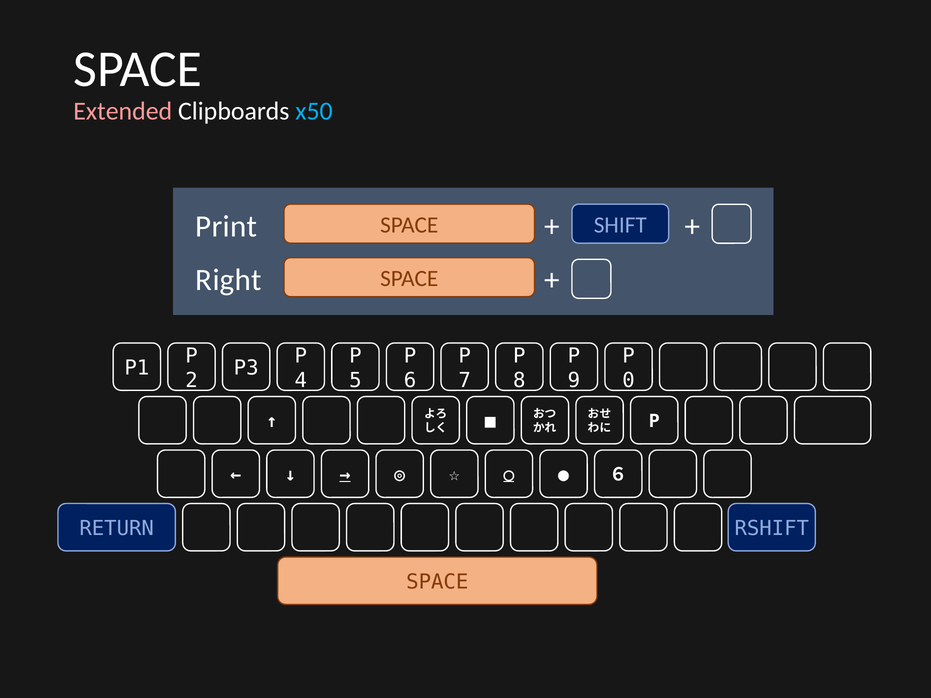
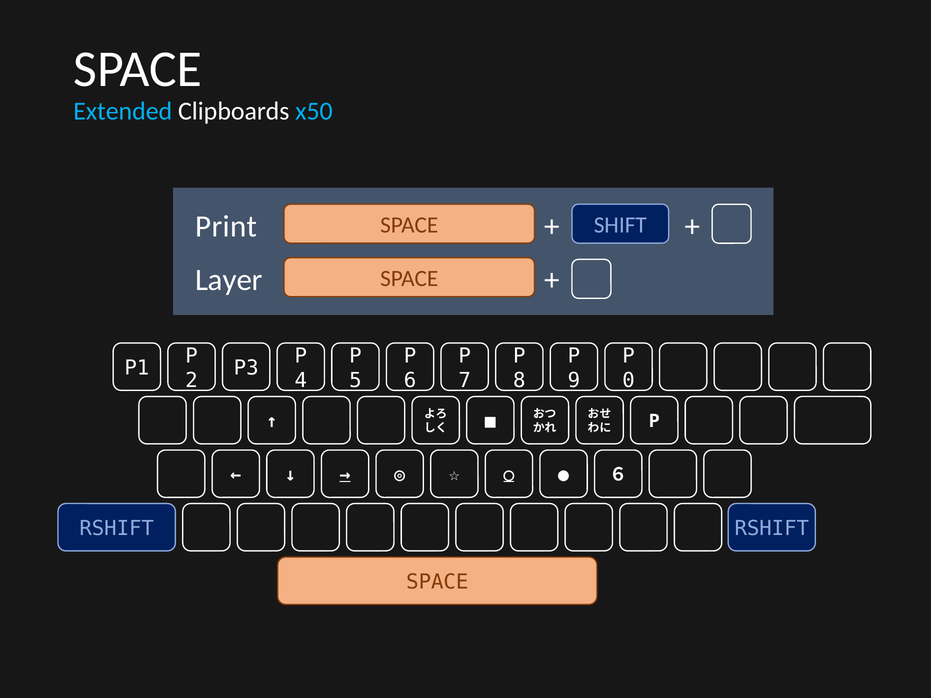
Extended colour: pink -> light blue
Right: Right -> Layer
RETURN at (117, 529): RETURN -> RSHIFT
